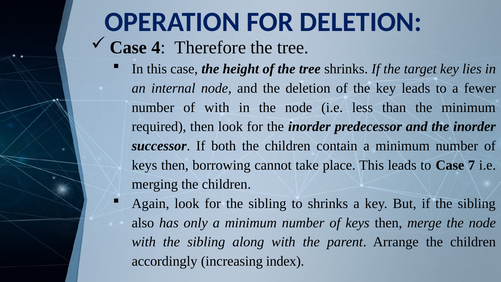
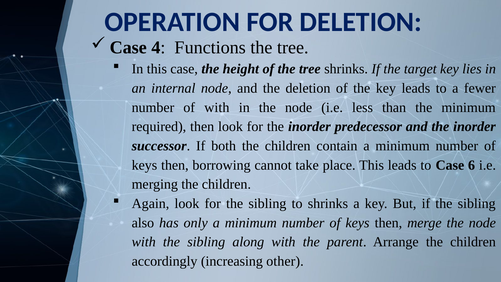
Therefore: Therefore -> Functions
7: 7 -> 6
index: index -> other
